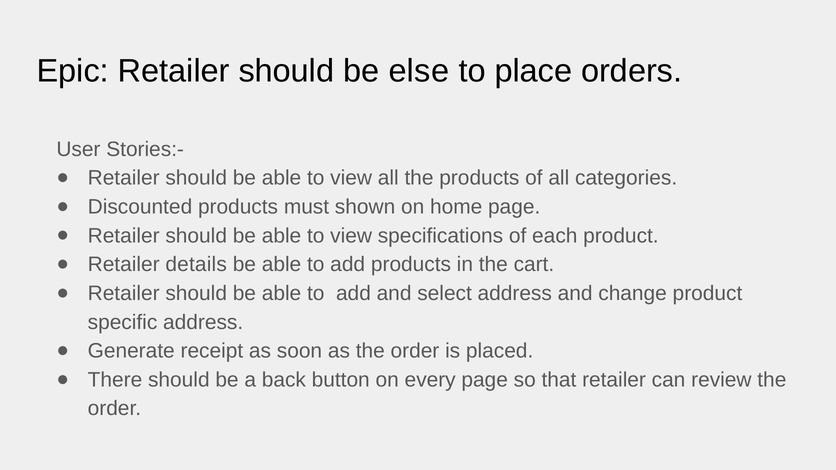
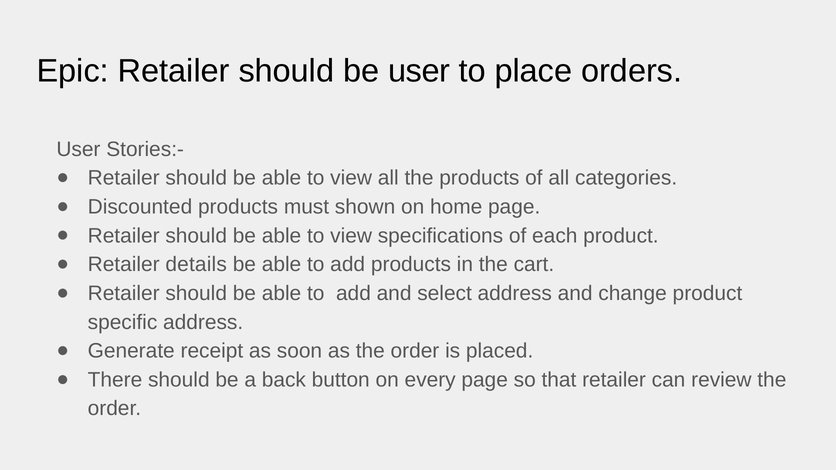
be else: else -> user
